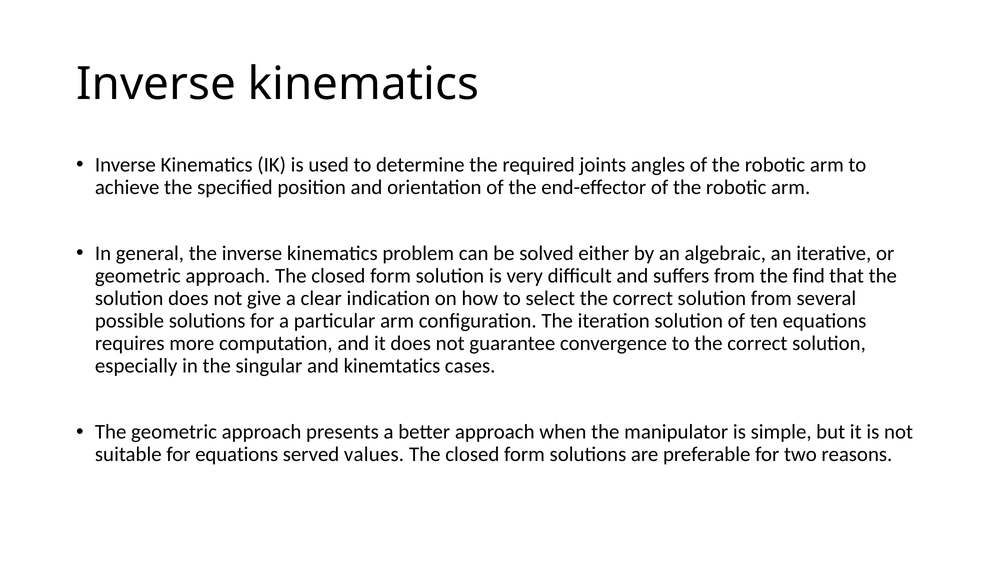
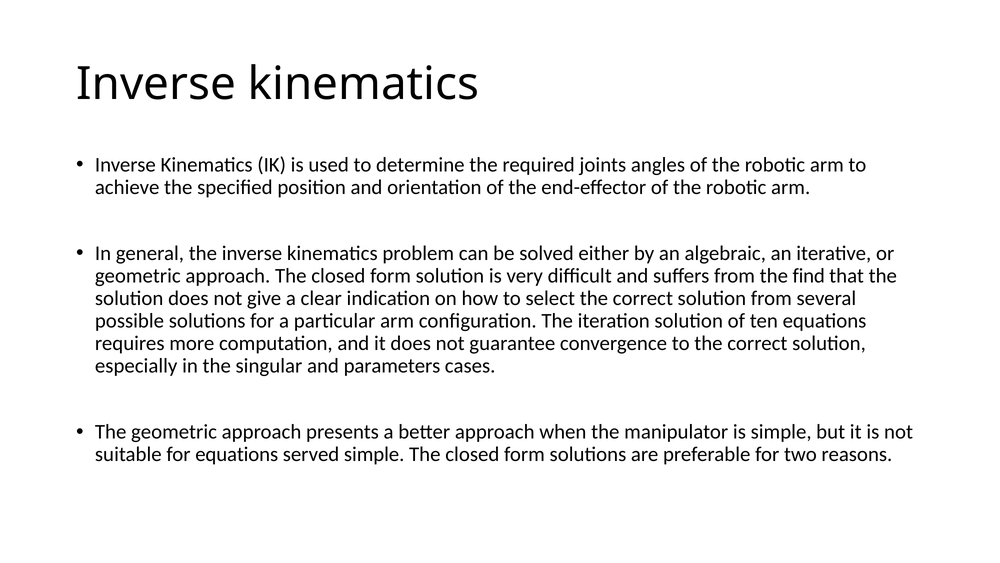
kinemtatics: kinemtatics -> parameters
served values: values -> simple
